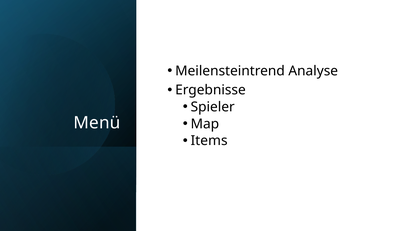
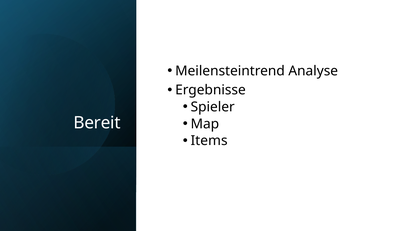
Menü: Menü -> Bereit
